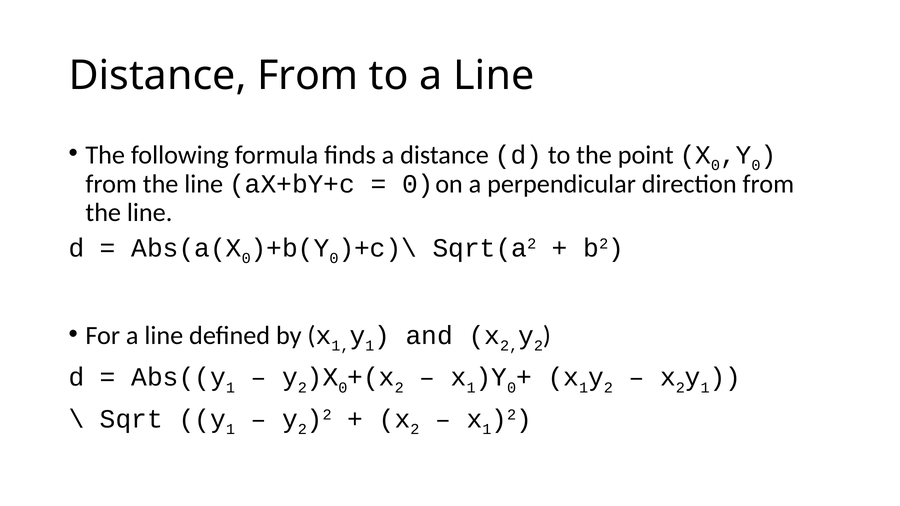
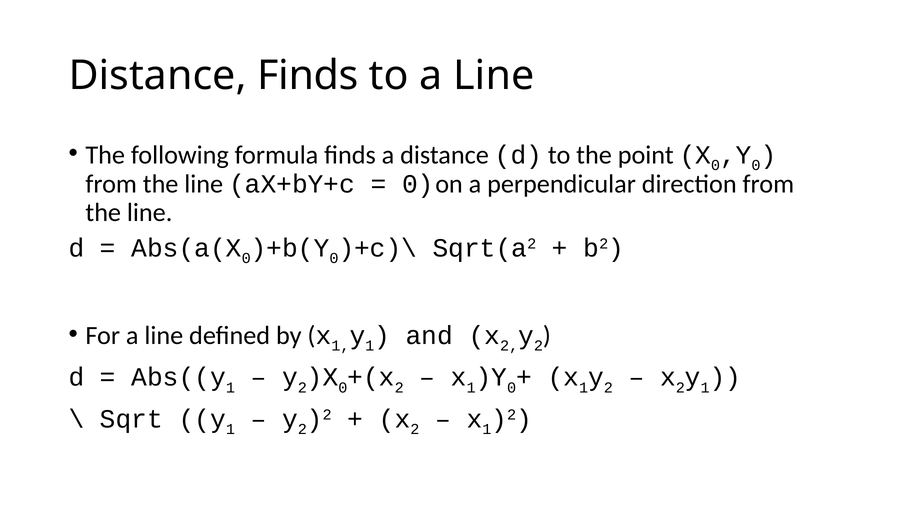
Distance From: From -> Finds
